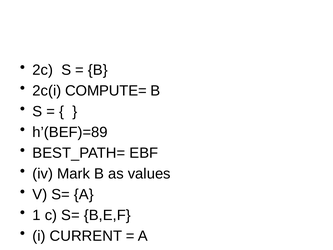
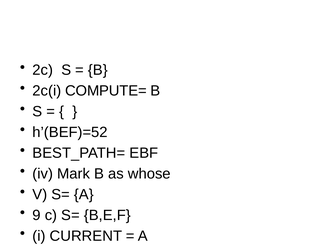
h’(BEF)=89: h’(BEF)=89 -> h’(BEF)=52
values: values -> whose
1: 1 -> 9
